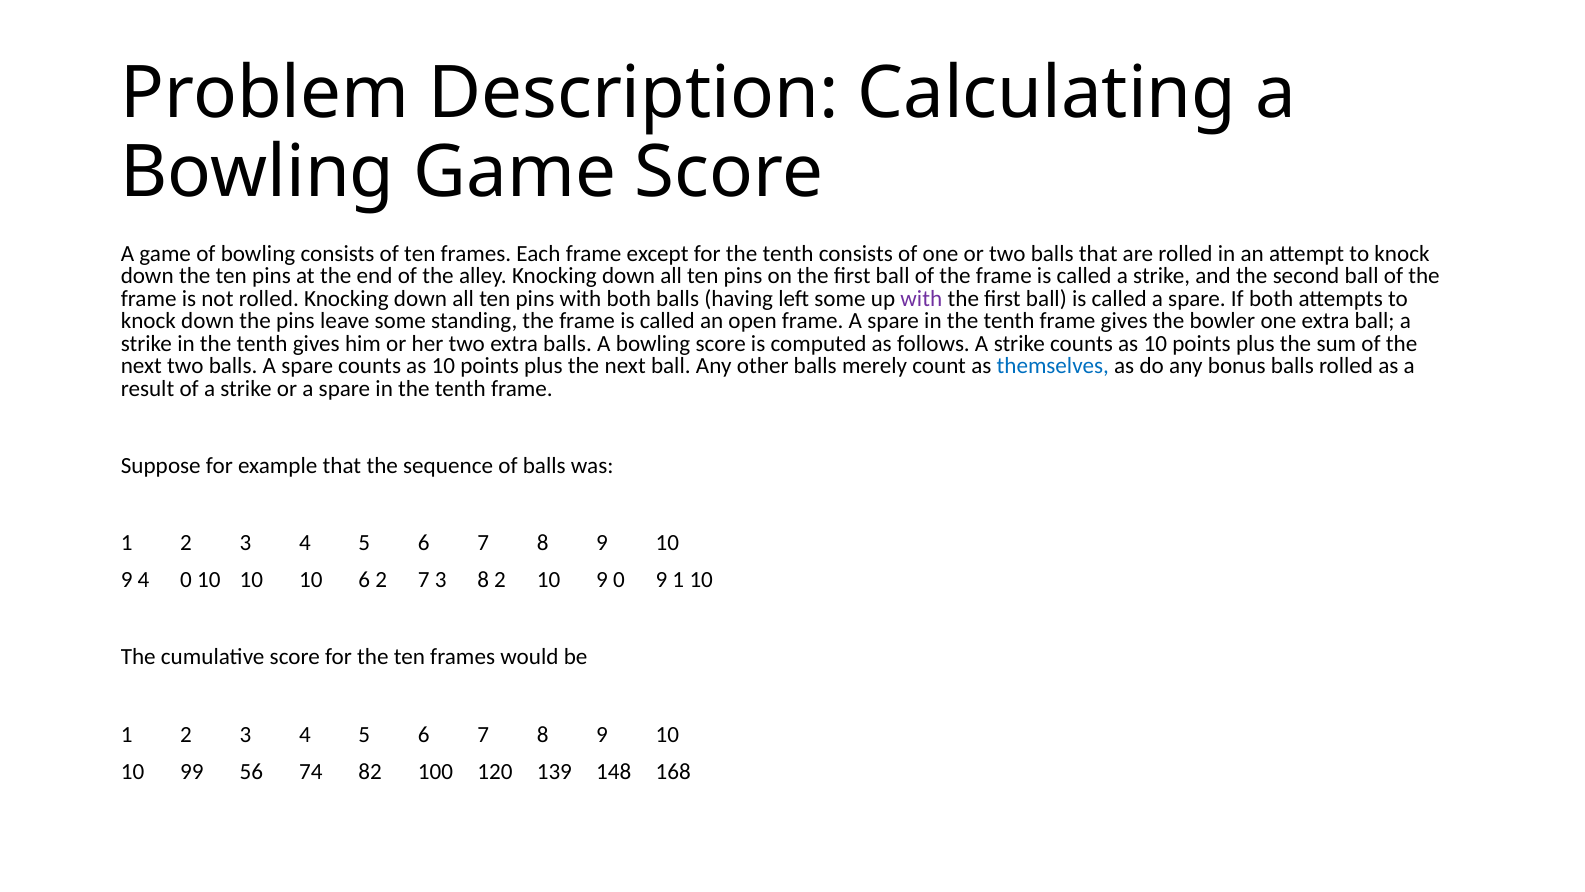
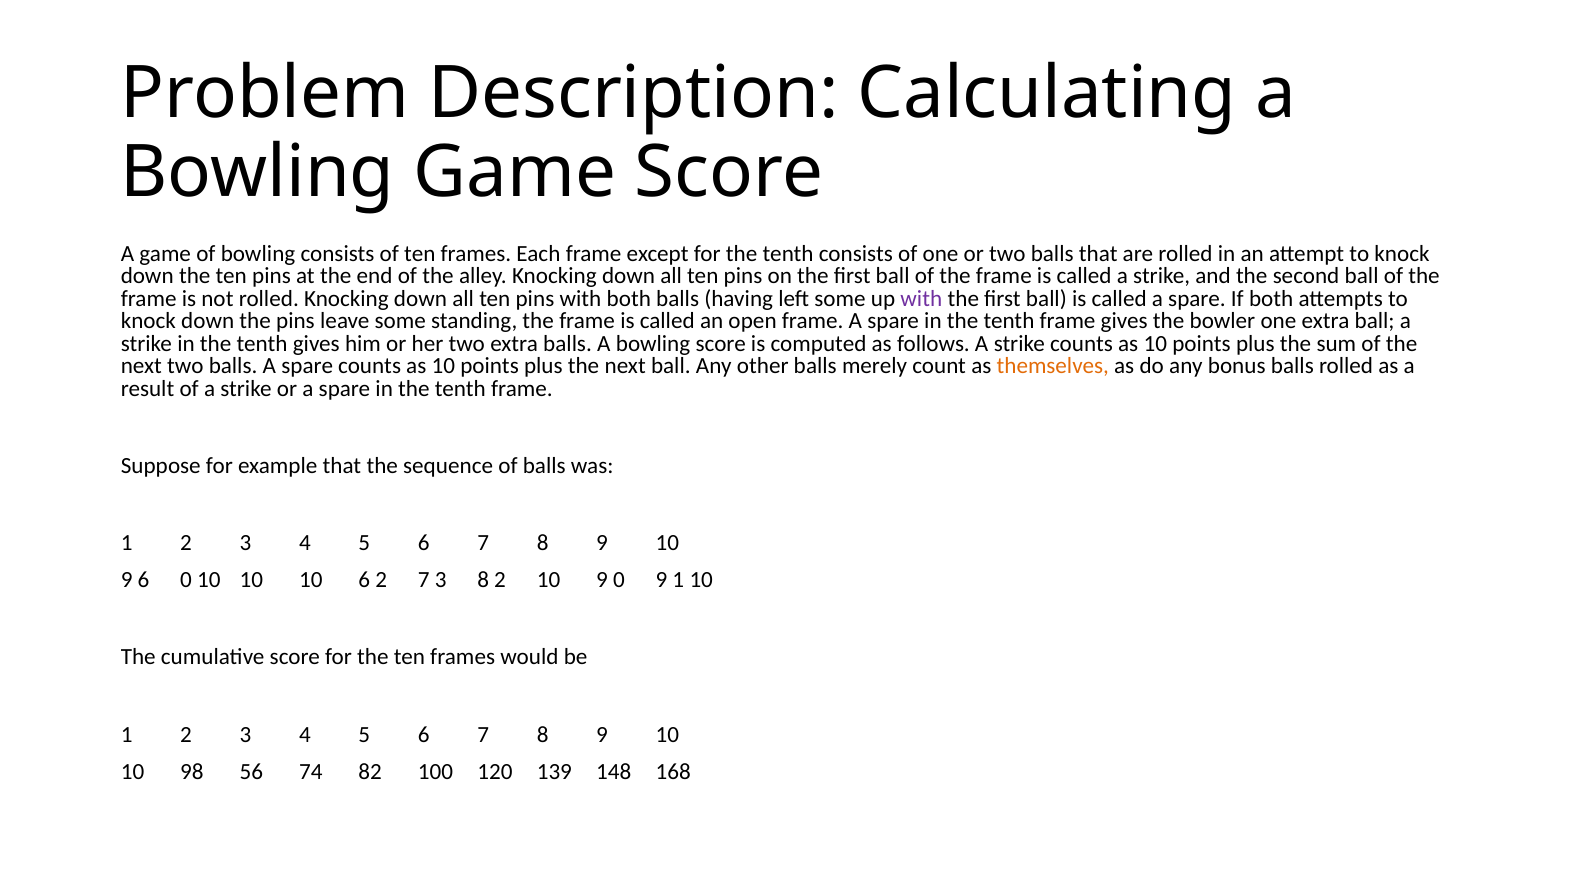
themselves colour: blue -> orange
9 4: 4 -> 6
99: 99 -> 98
